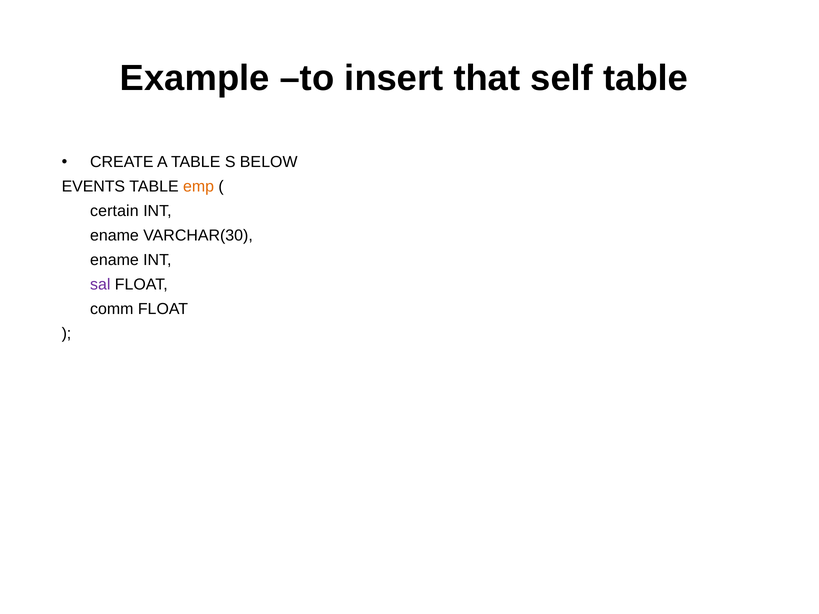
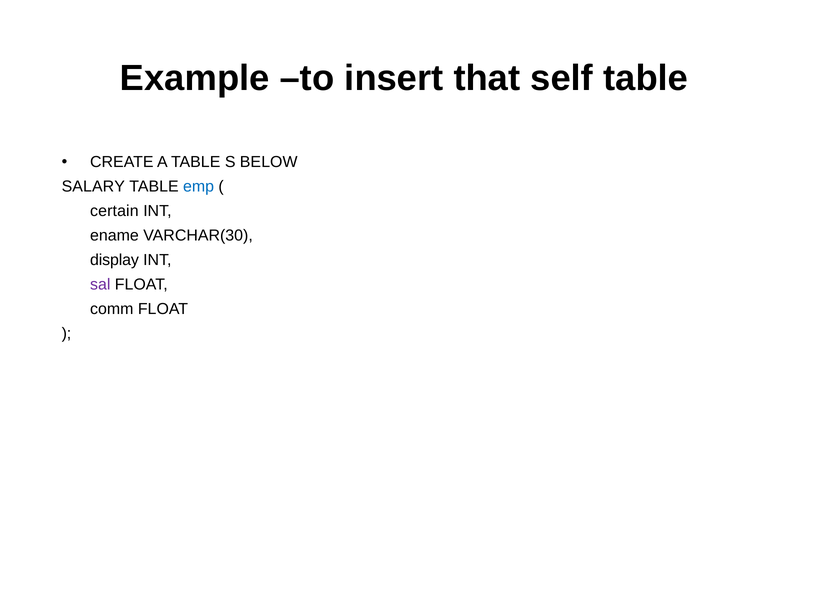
EVENTS: EVENTS -> SALARY
emp colour: orange -> blue
ename at (114, 260): ename -> display
